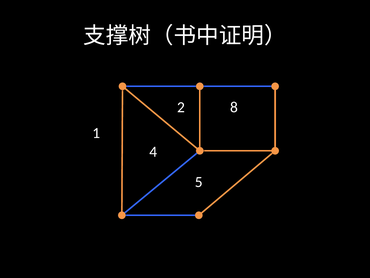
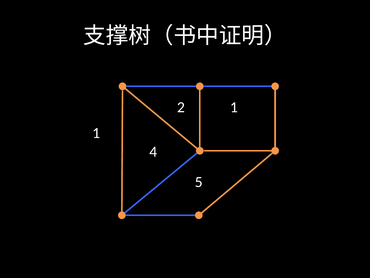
2 8: 8 -> 1
